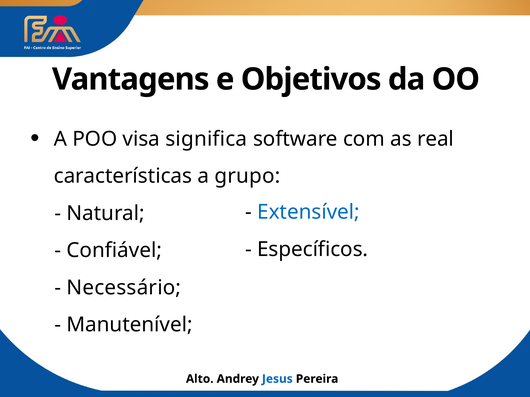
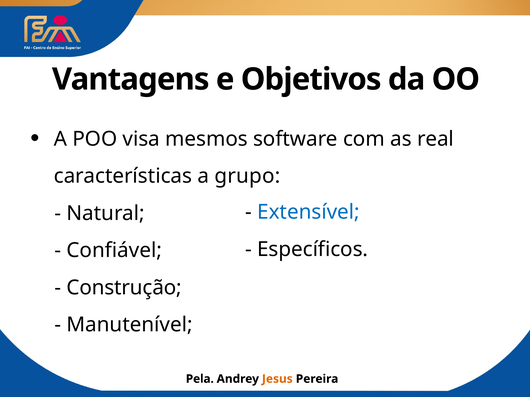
significa: significa -> mesmos
Necessário: Necessário -> Construção
Alto: Alto -> Pela
Jesus colour: blue -> orange
